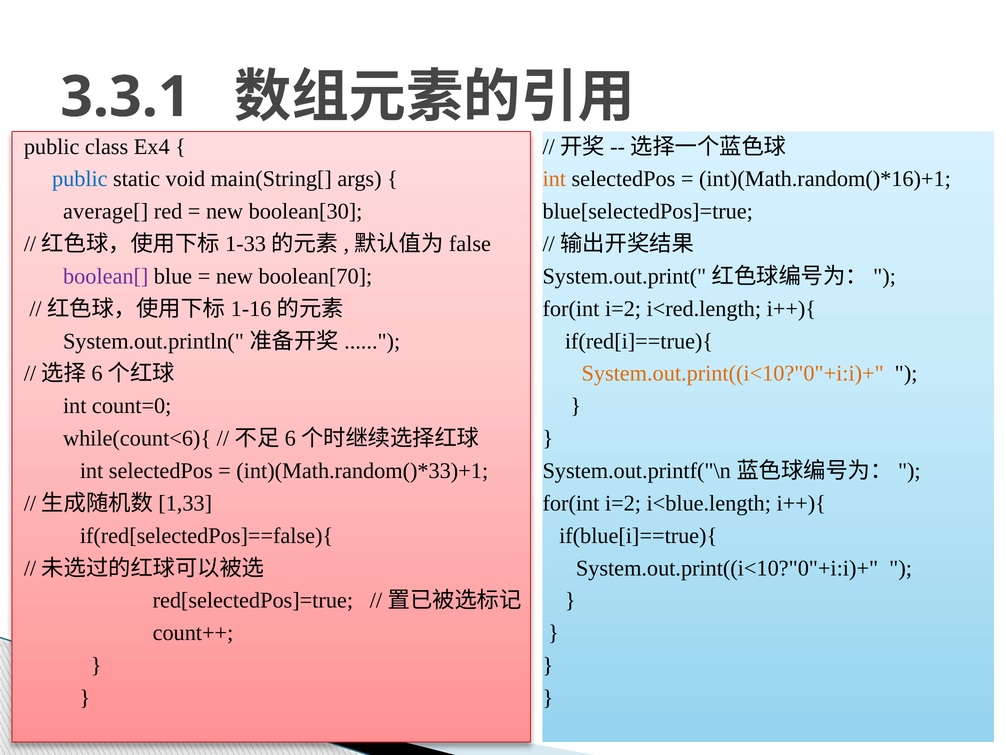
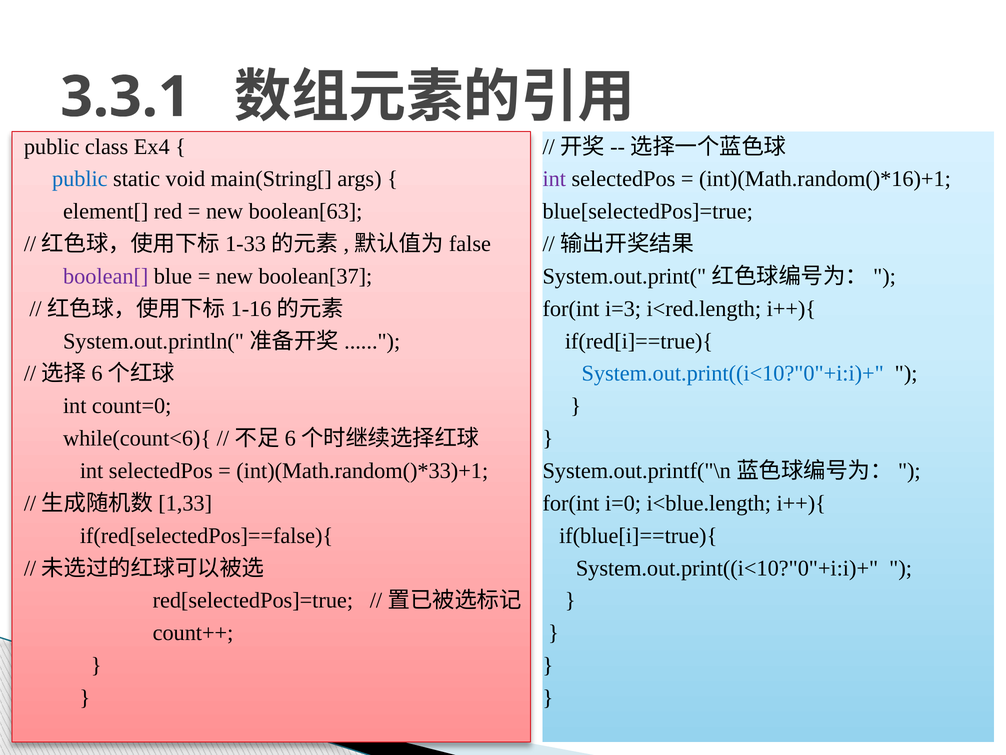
int at (554, 179) colour: orange -> purple
average[: average[ -> element[
boolean[30: boolean[30 -> boolean[63
boolean[70: boolean[70 -> boolean[37
i=2 at (623, 309): i=2 -> i=3
System.out.print((i<10?"0"+i:i)+ at (733, 373) colour: orange -> blue
i=2 at (623, 503): i=2 -> i=0
